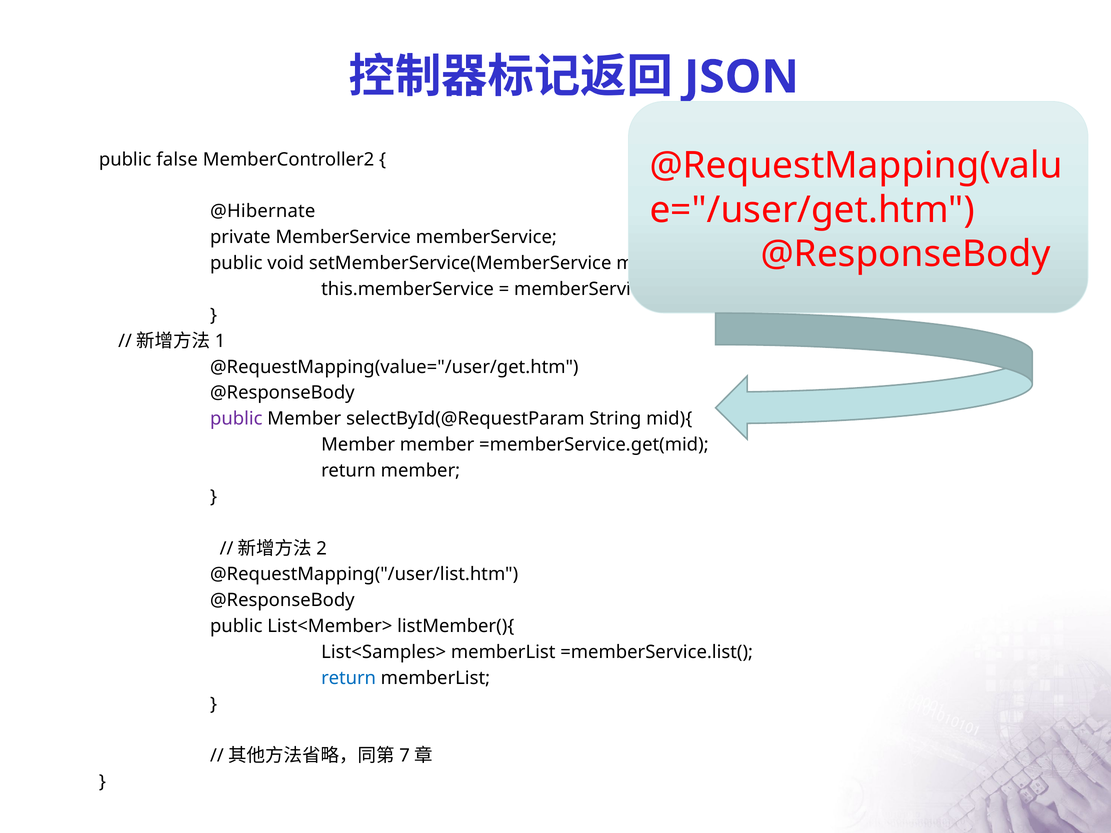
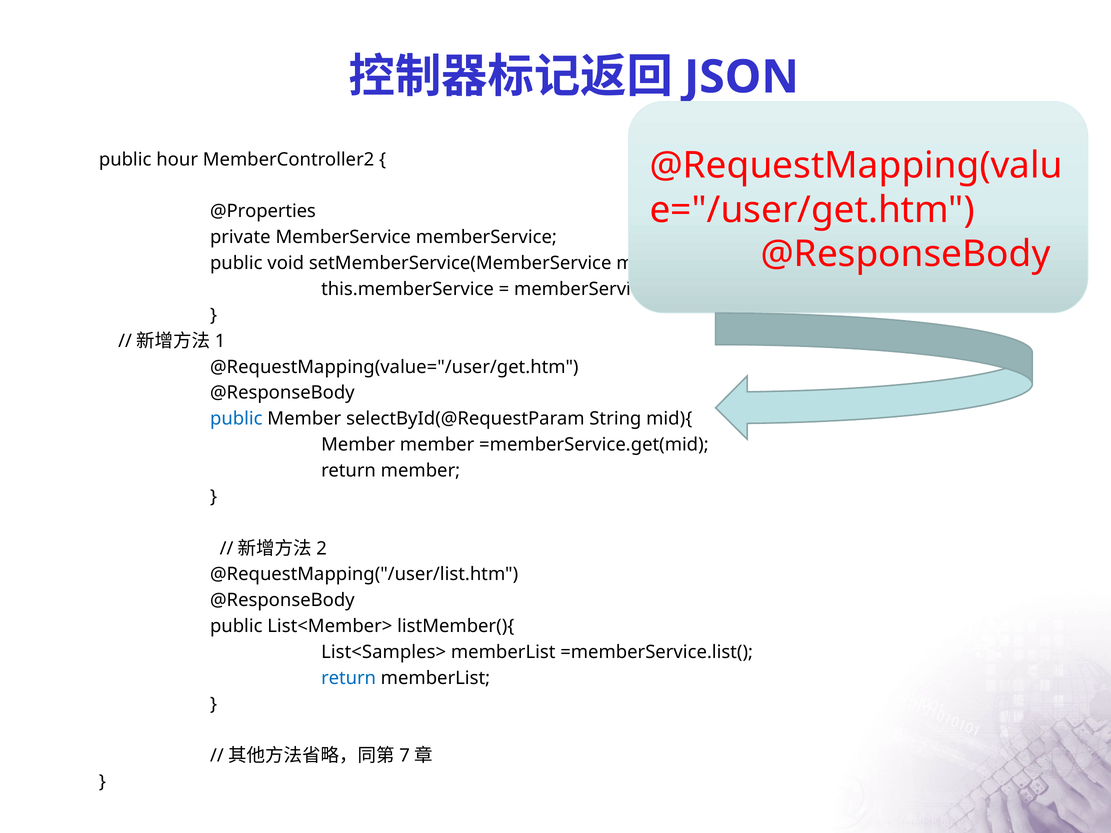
false: false -> hour
@Hibernate: @Hibernate -> @Properties
public at (236, 419) colour: purple -> blue
